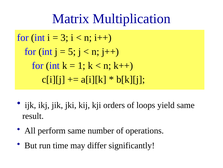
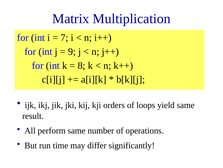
3: 3 -> 7
5: 5 -> 9
1: 1 -> 8
